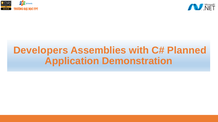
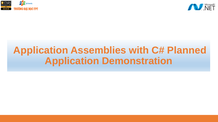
Developers at (41, 50): Developers -> Application
